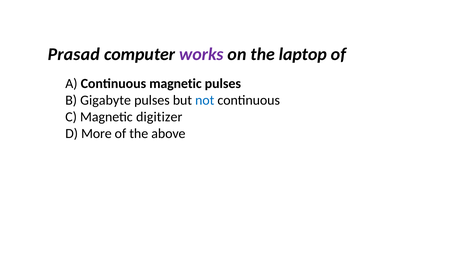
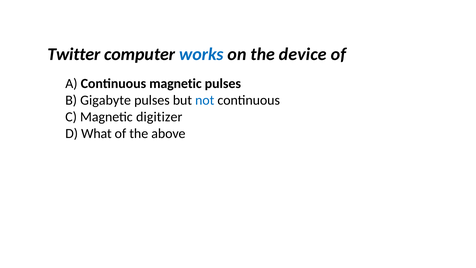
Prasad: Prasad -> Twitter
works colour: purple -> blue
laptop: laptop -> device
More: More -> What
